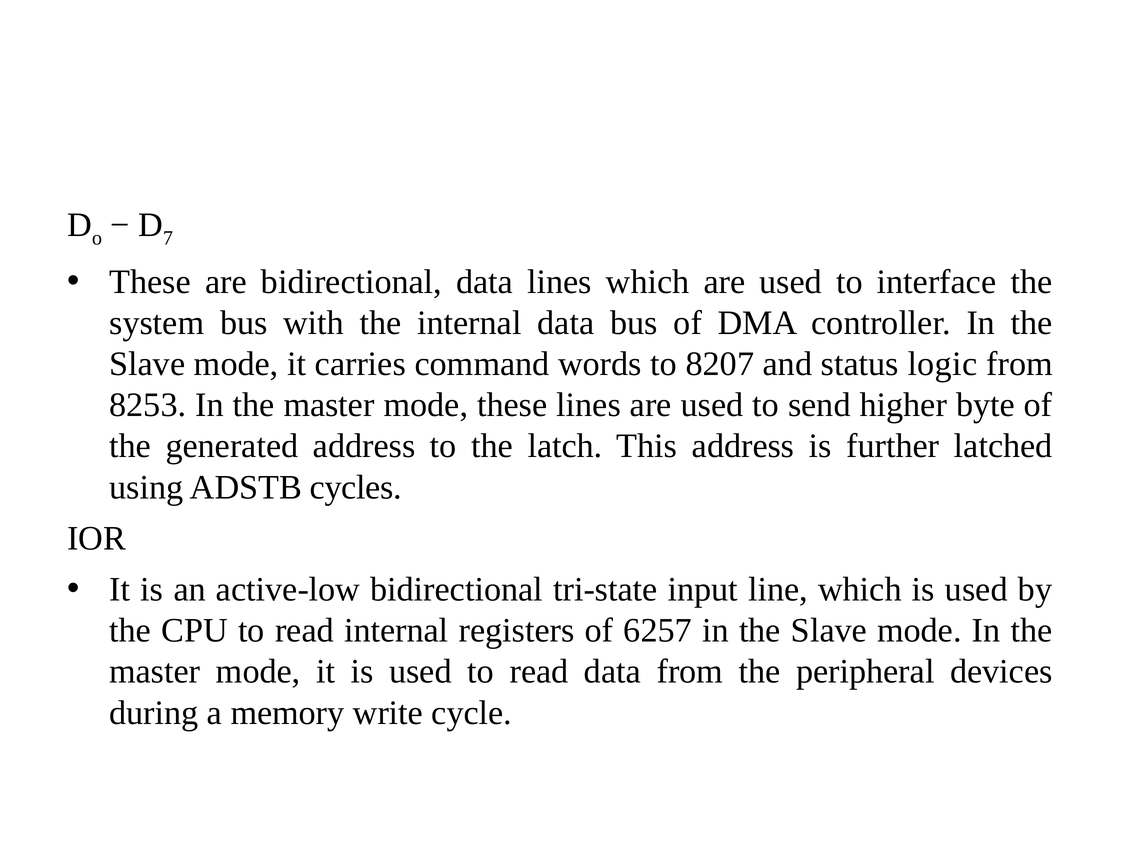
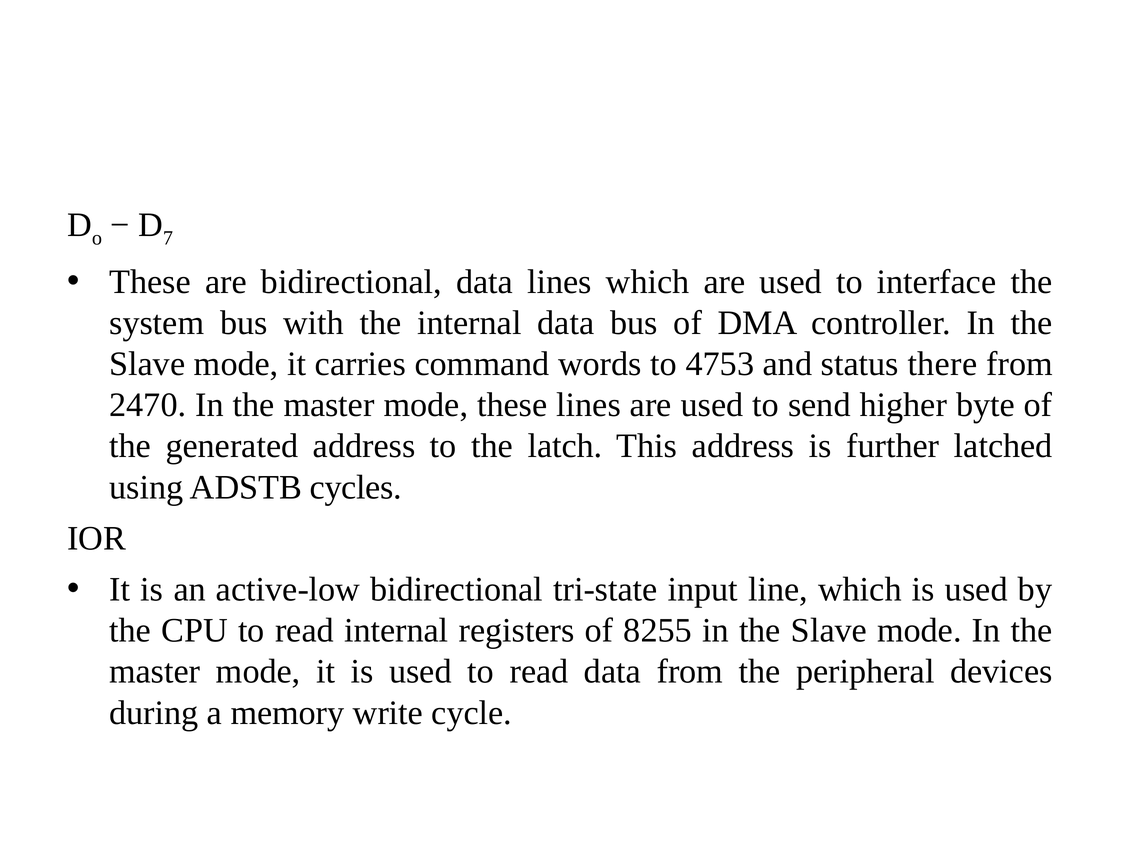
8207: 8207 -> 4753
logic: logic -> there
8253: 8253 -> 2470
6257: 6257 -> 8255
